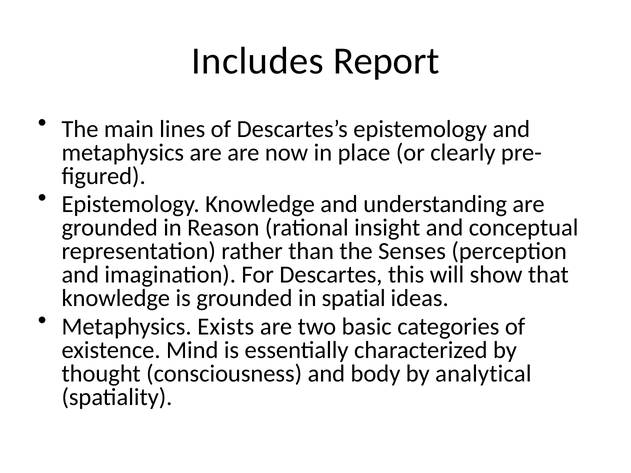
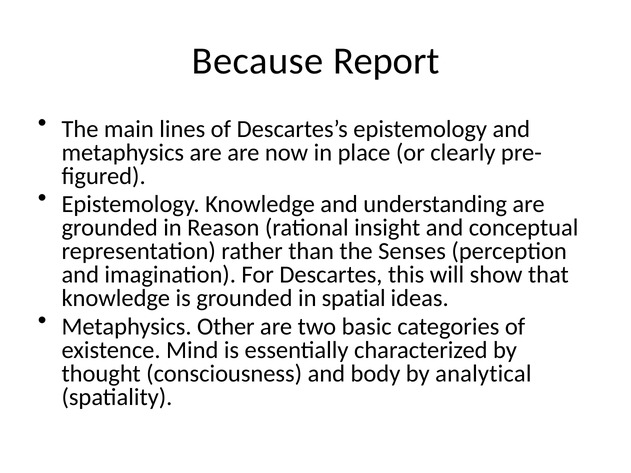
Includes: Includes -> Because
Exists: Exists -> Other
